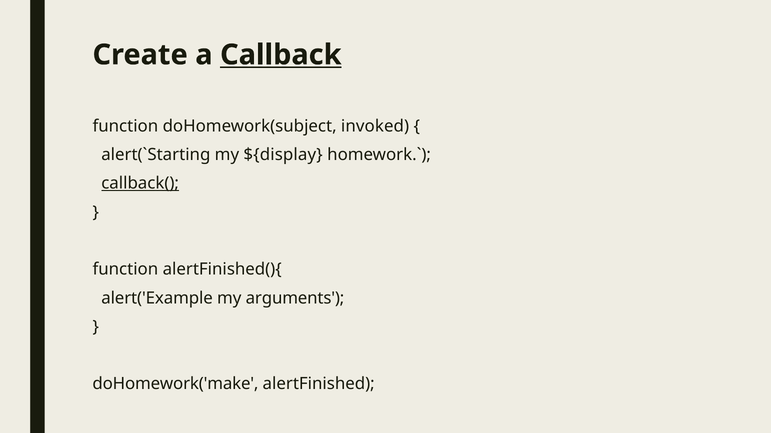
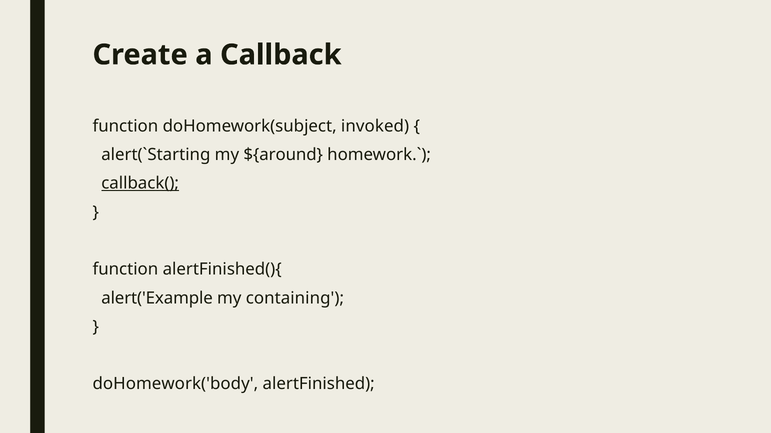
Callback underline: present -> none
${display: ${display -> ${around
arguments: arguments -> containing
doHomework('make: doHomework('make -> doHomework('body
